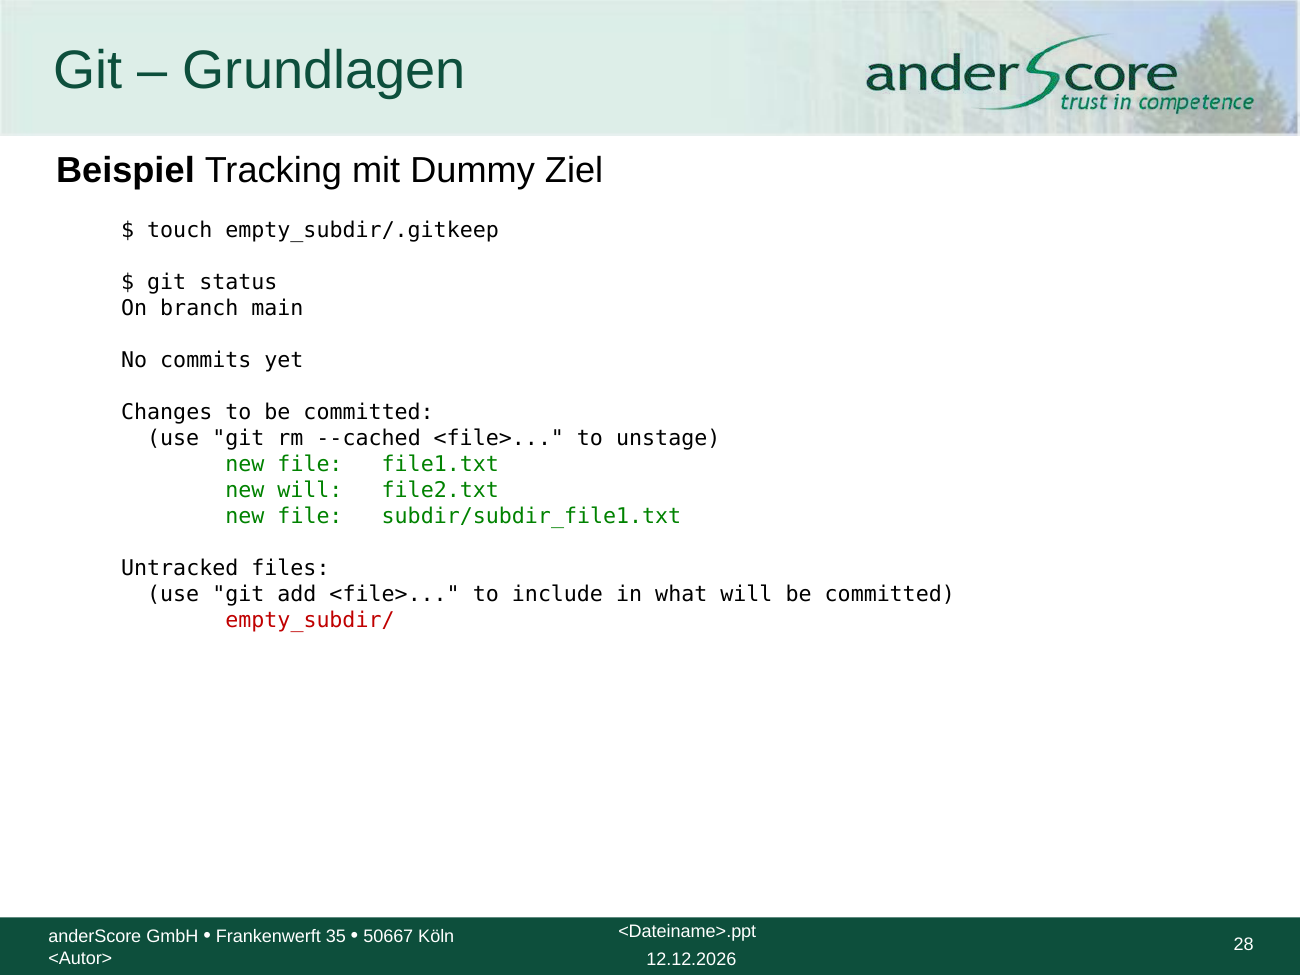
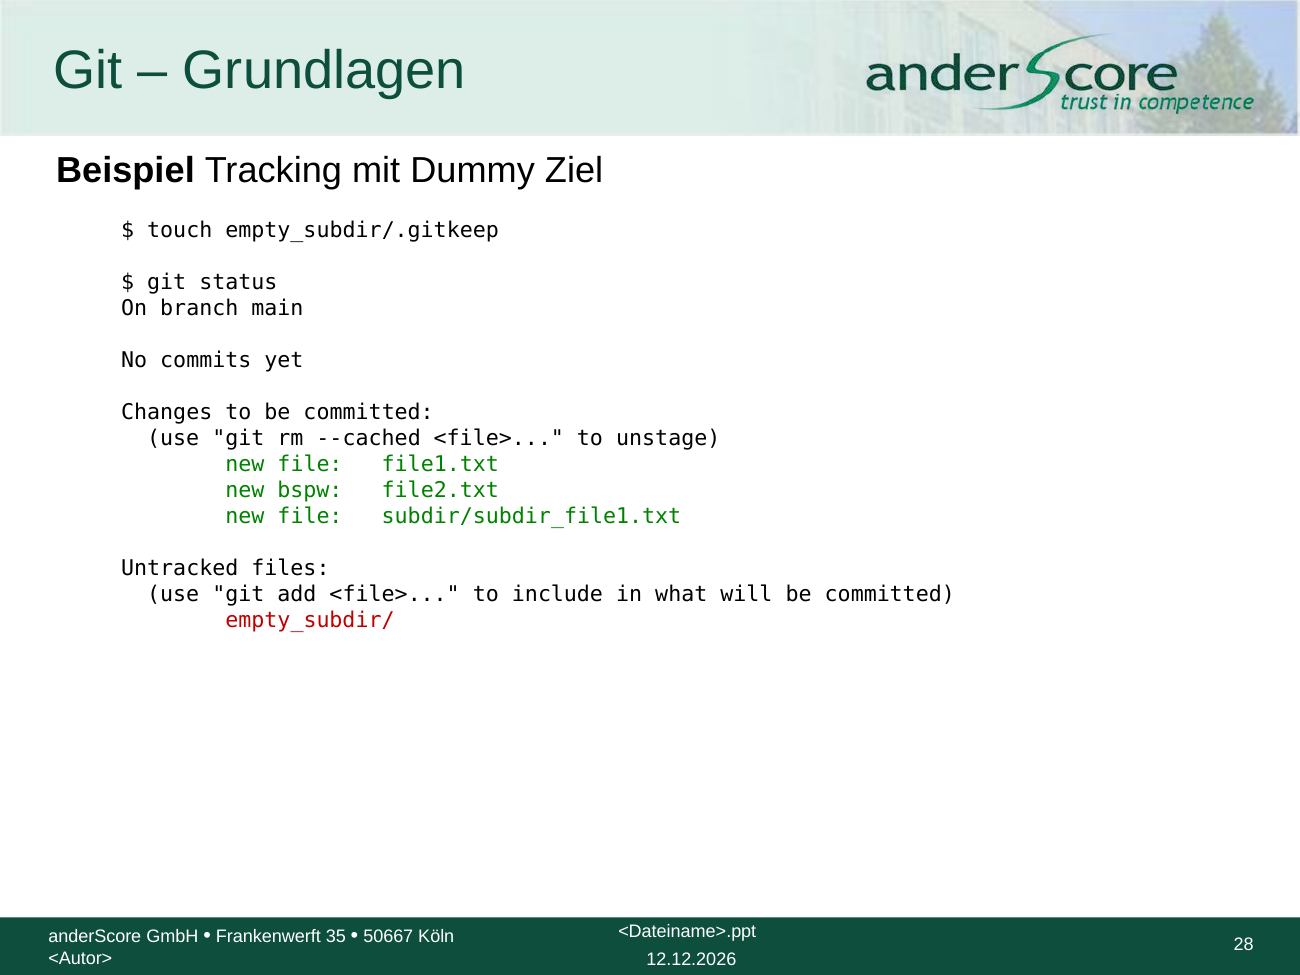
new will: will -> bspw
